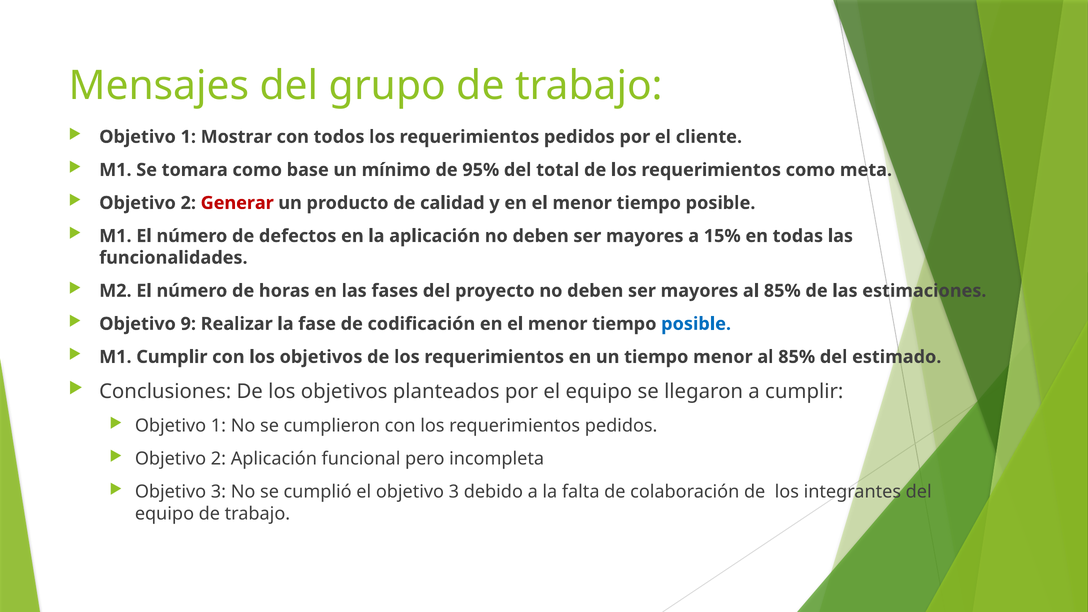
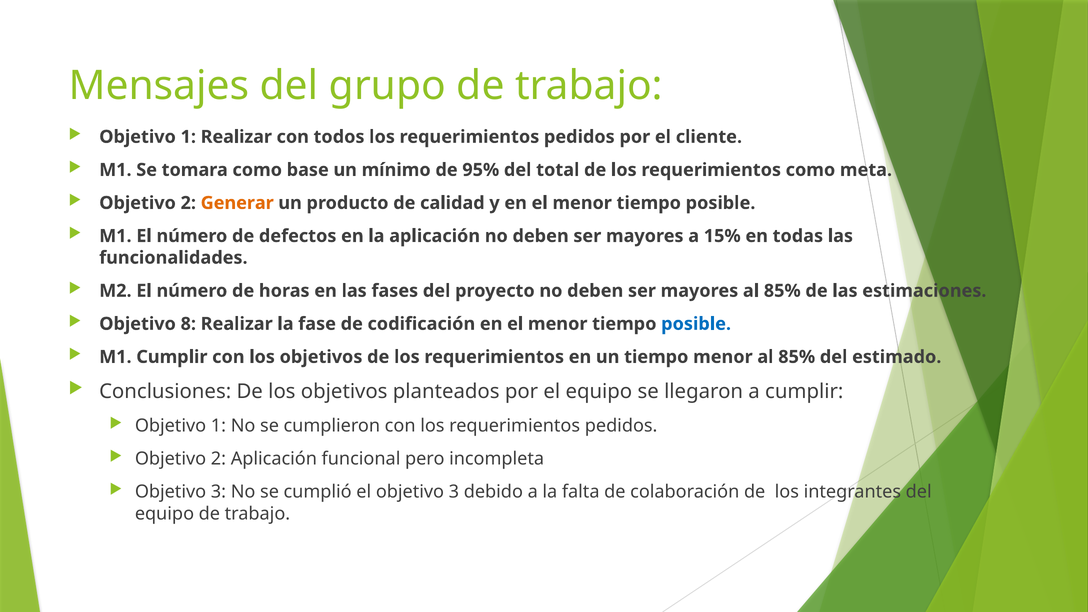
1 Mostrar: Mostrar -> Realizar
Generar colour: red -> orange
9: 9 -> 8
